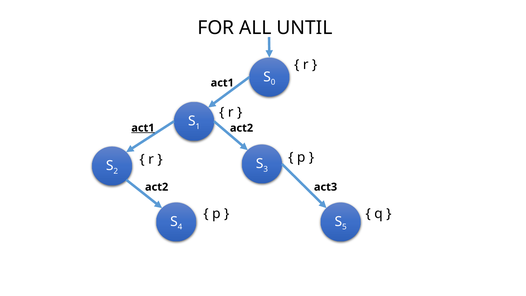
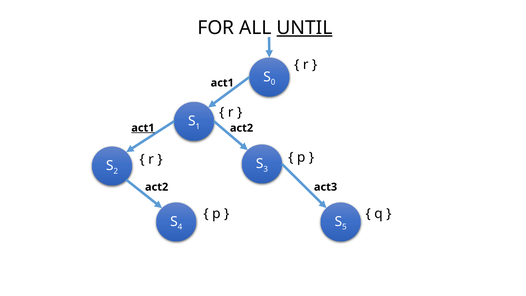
UNTIL underline: none -> present
